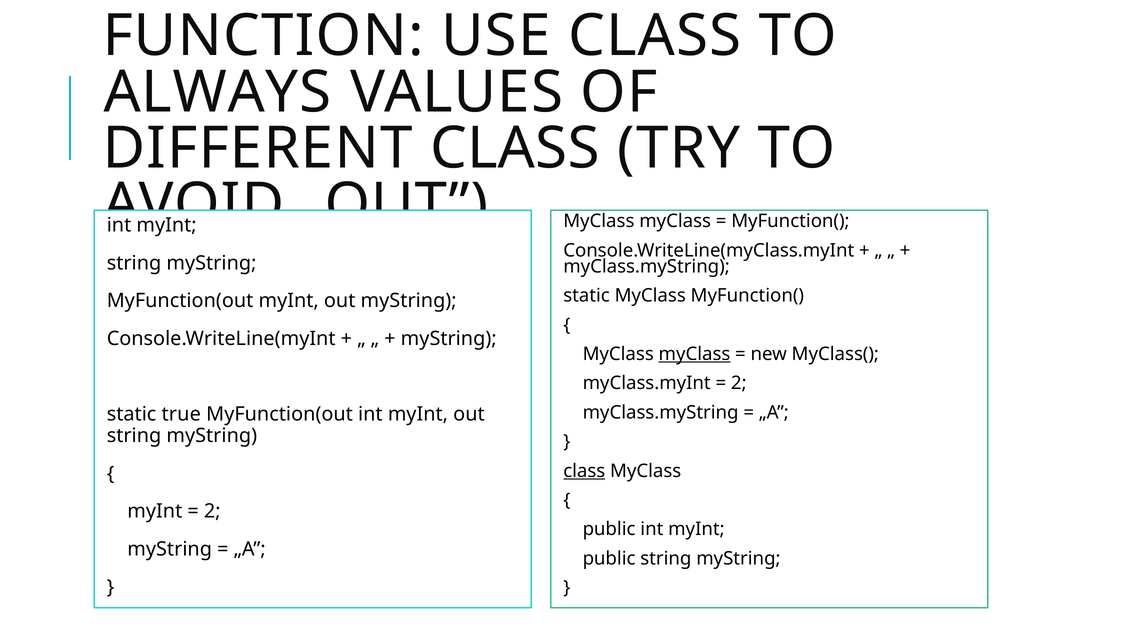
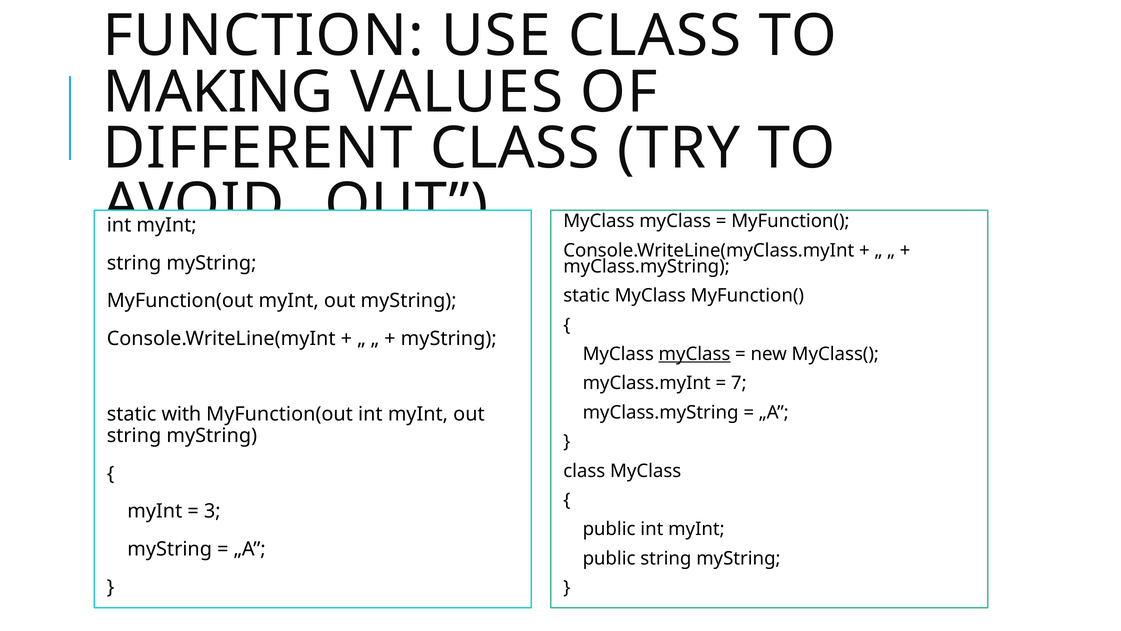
ALWAYS: ALWAYS -> MAKING
2 at (739, 383): 2 -> 7
true: true -> with
class at (584, 471) underline: present -> none
2 at (212, 511): 2 -> 3
